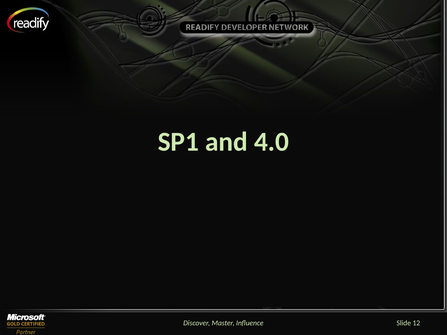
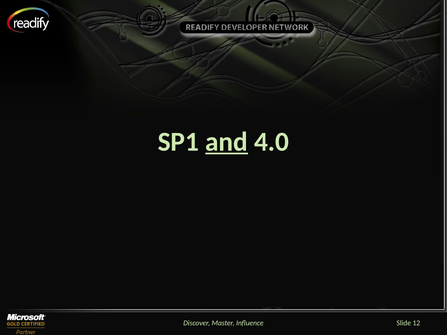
and underline: none -> present
